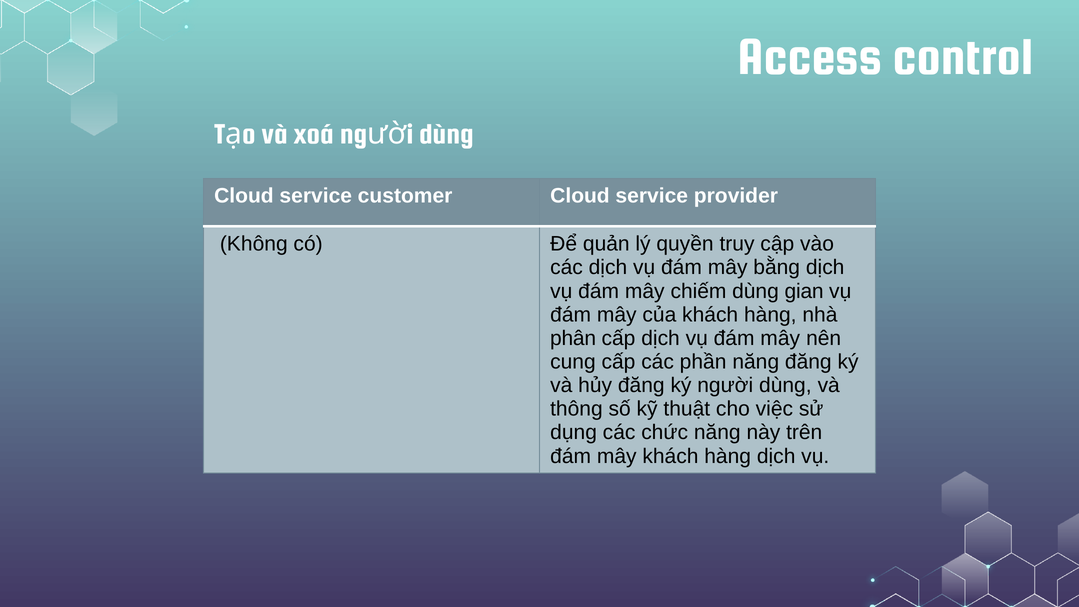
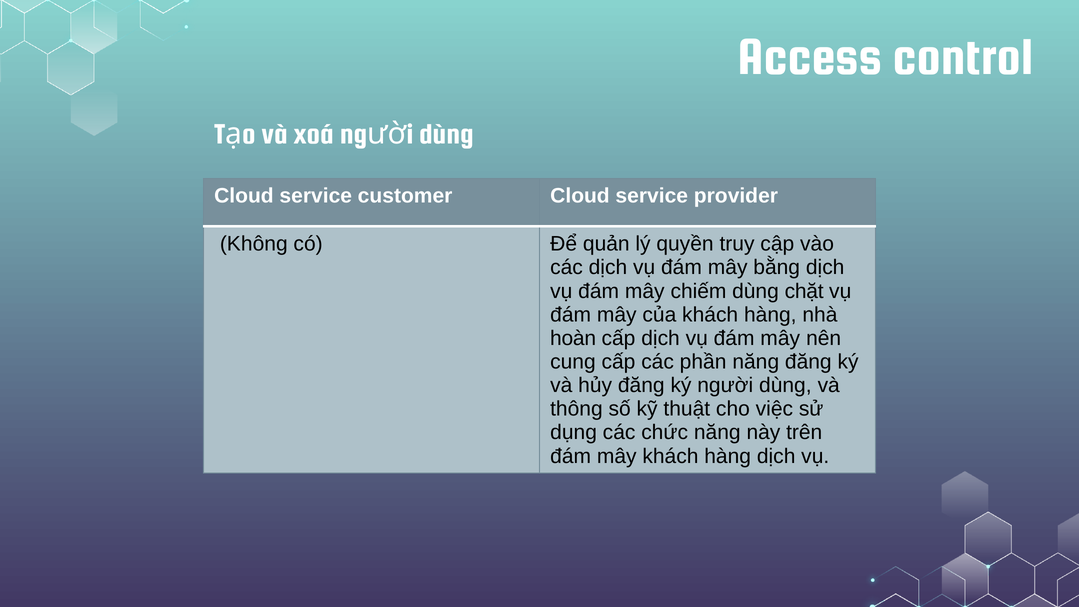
gian: gian -> chặt
phân: phân -> hoàn
